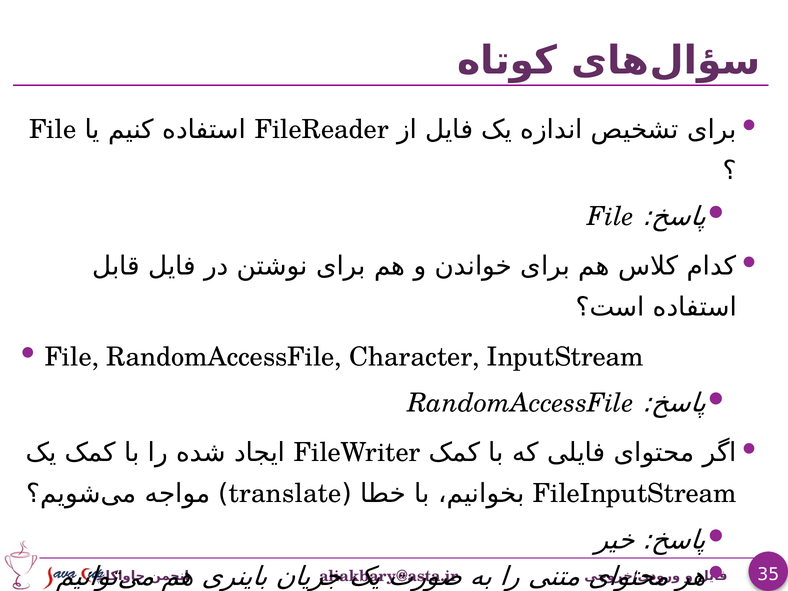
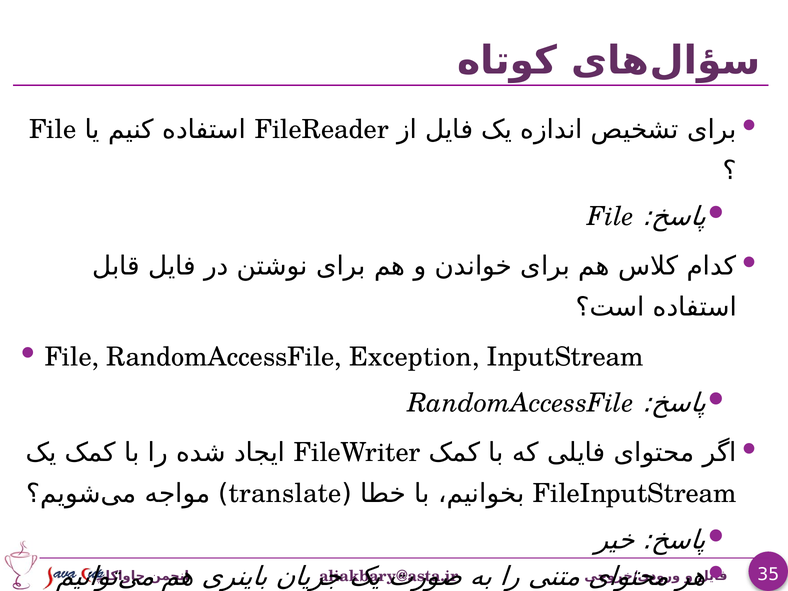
Character: Character -> Exception
